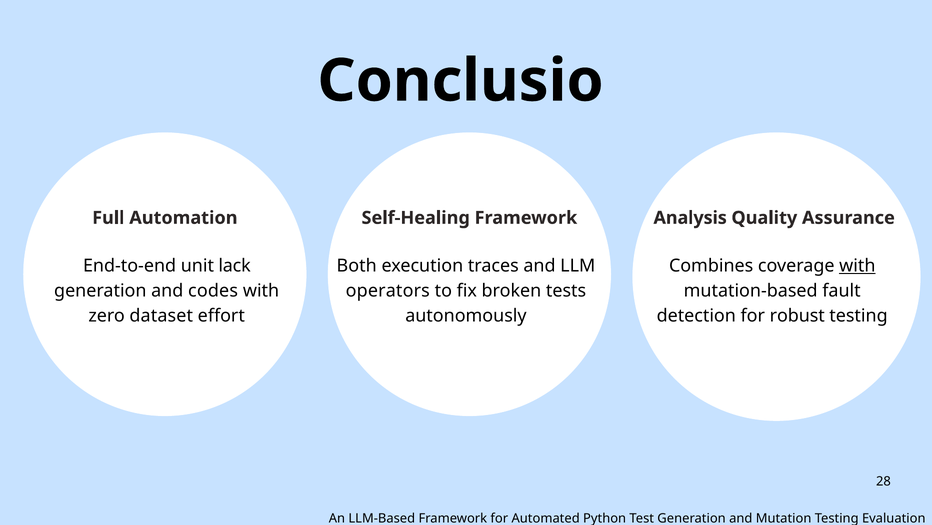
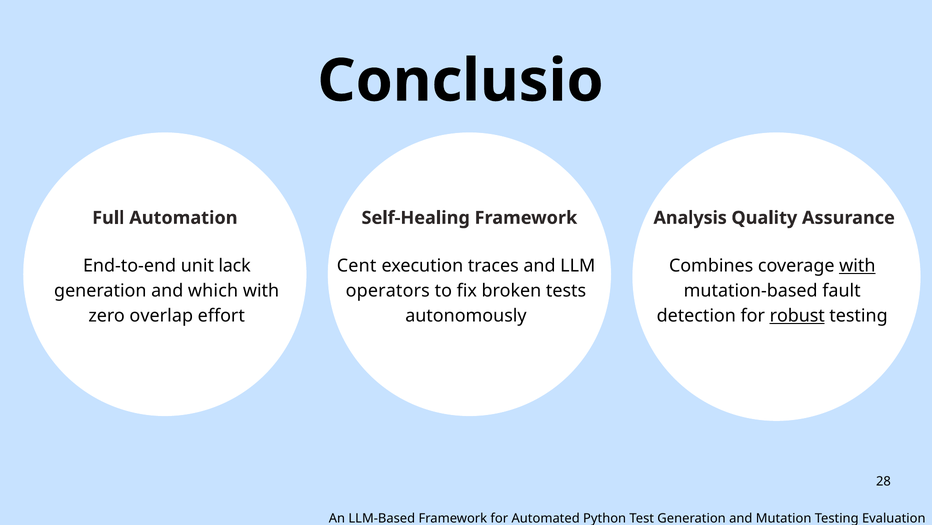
Both: Both -> Cent
codes: codes -> which
dataset: dataset -> overlap
robust underline: none -> present
